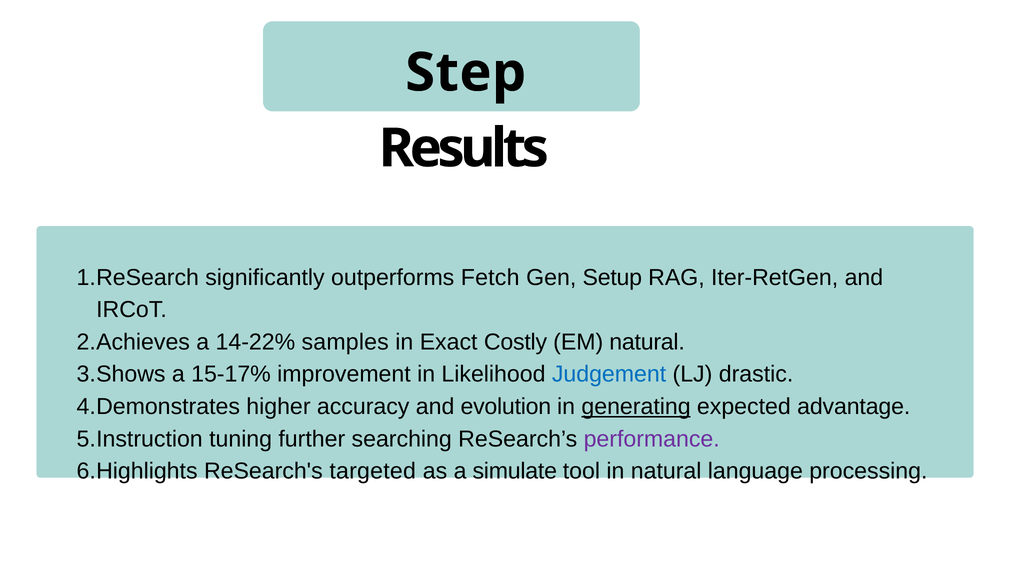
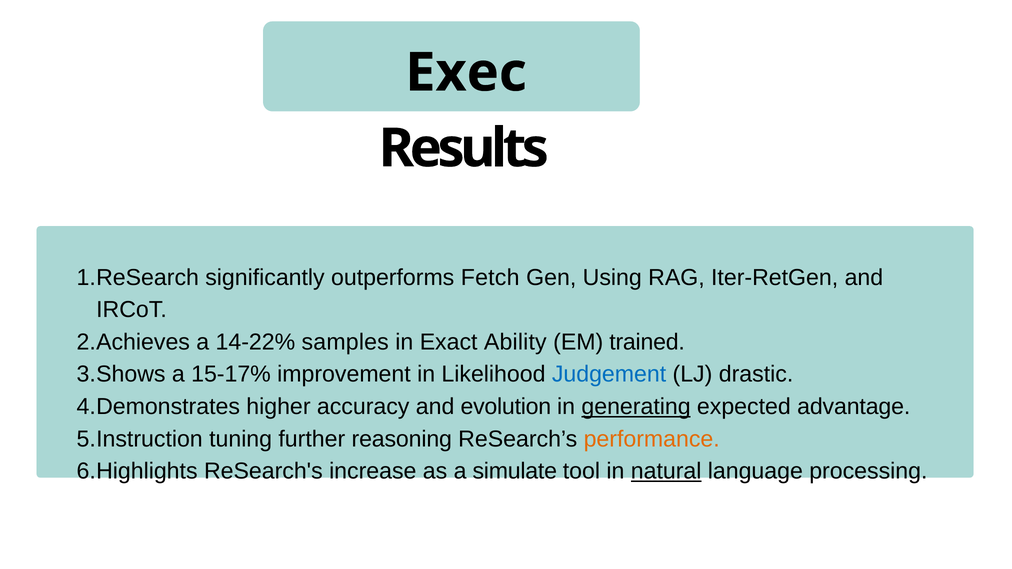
Step: Step -> Exec
Setup: Setup -> Using
Costly: Costly -> Ability
EM natural: natural -> trained
searching: searching -> reasoning
performance colour: purple -> orange
targeted: targeted -> increase
natural at (666, 472) underline: none -> present
